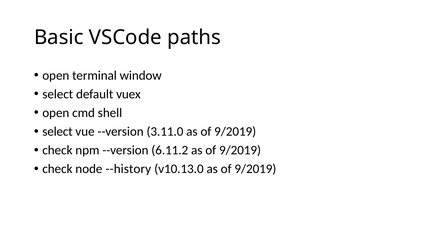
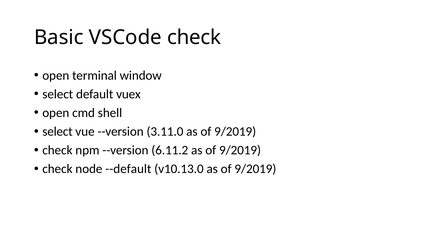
VSCode paths: paths -> check
--history: --history -> --default
